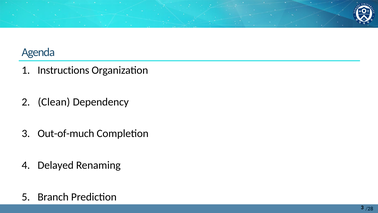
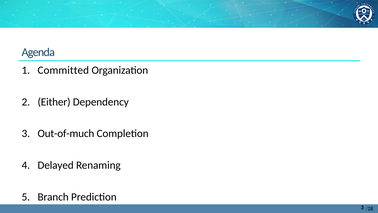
Instructions: Instructions -> Committed
Clean: Clean -> Either
